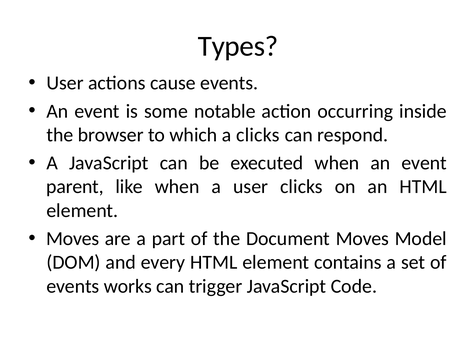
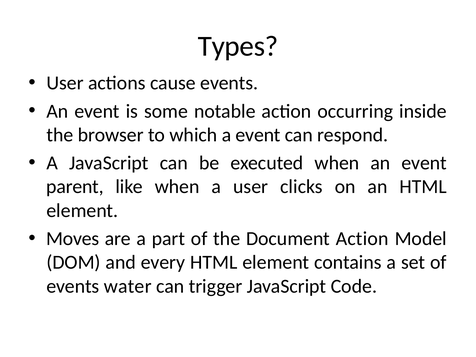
a clicks: clicks -> event
Document Moves: Moves -> Action
works: works -> water
